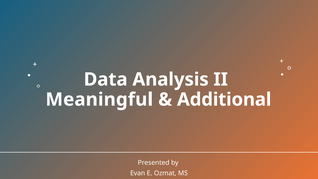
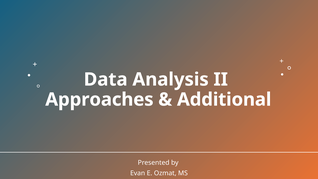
Meaningful: Meaningful -> Approaches
